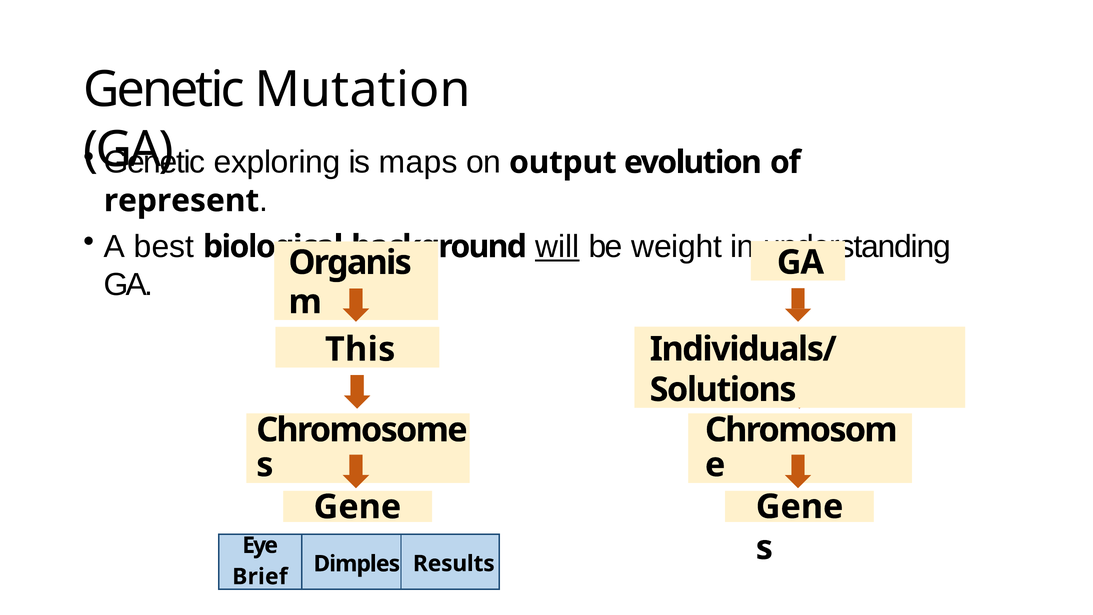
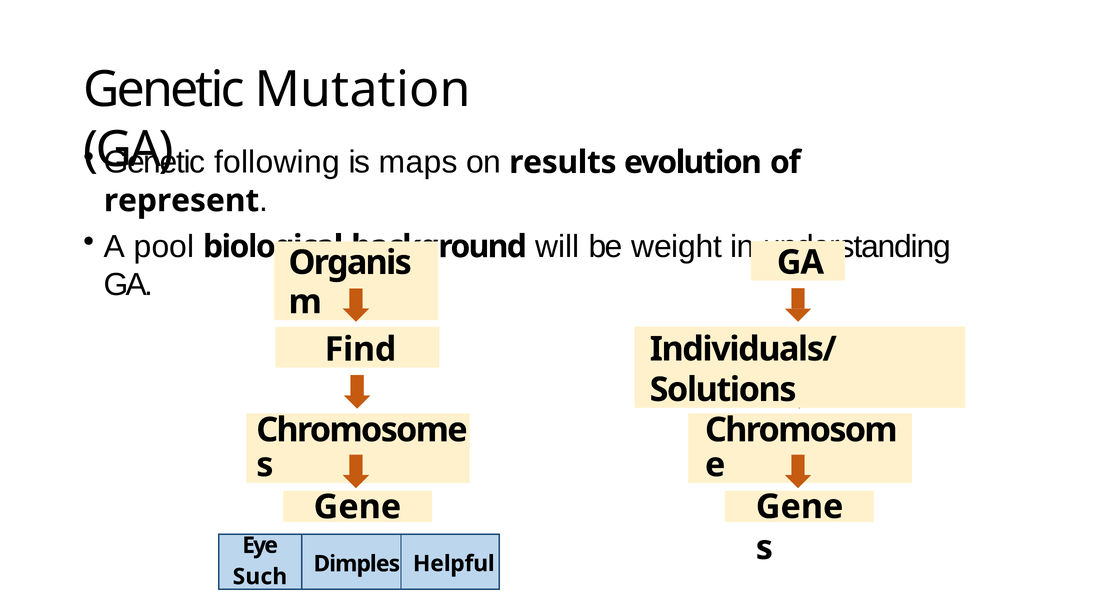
exploring: exploring -> following
output: output -> results
best: best -> pool
will underline: present -> none
This: This -> Find
Results: Results -> Helpful
Brief: Brief -> Such
